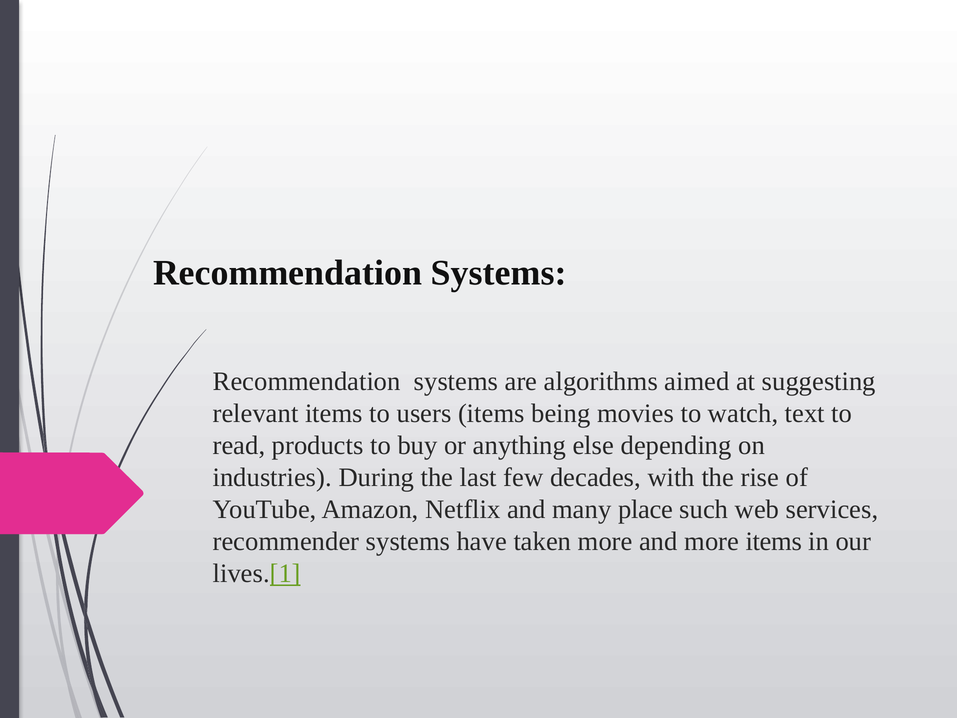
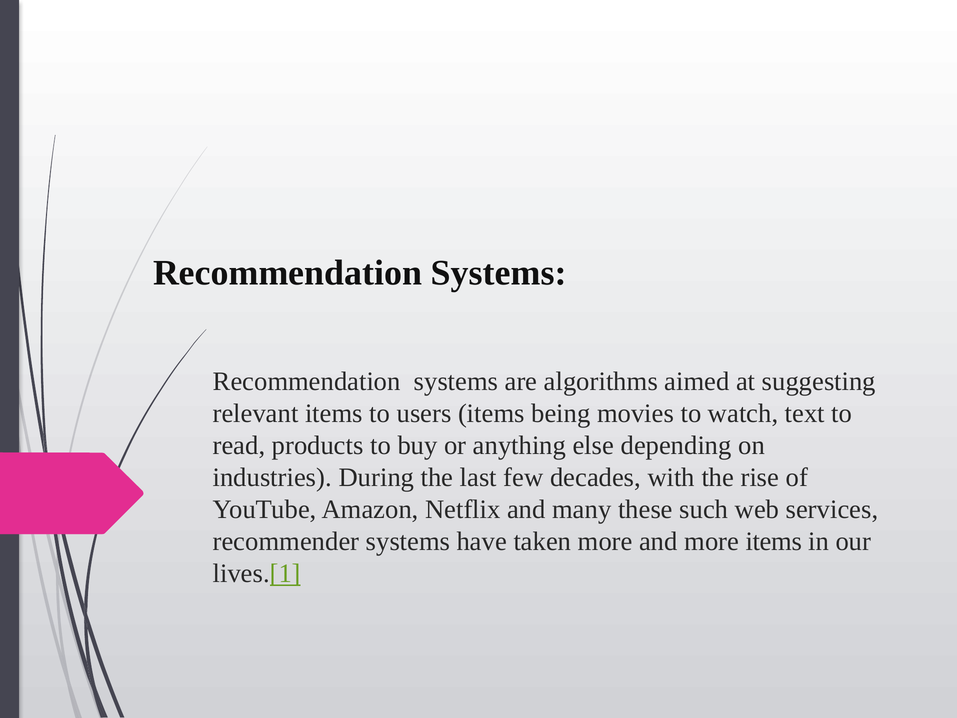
place: place -> these
